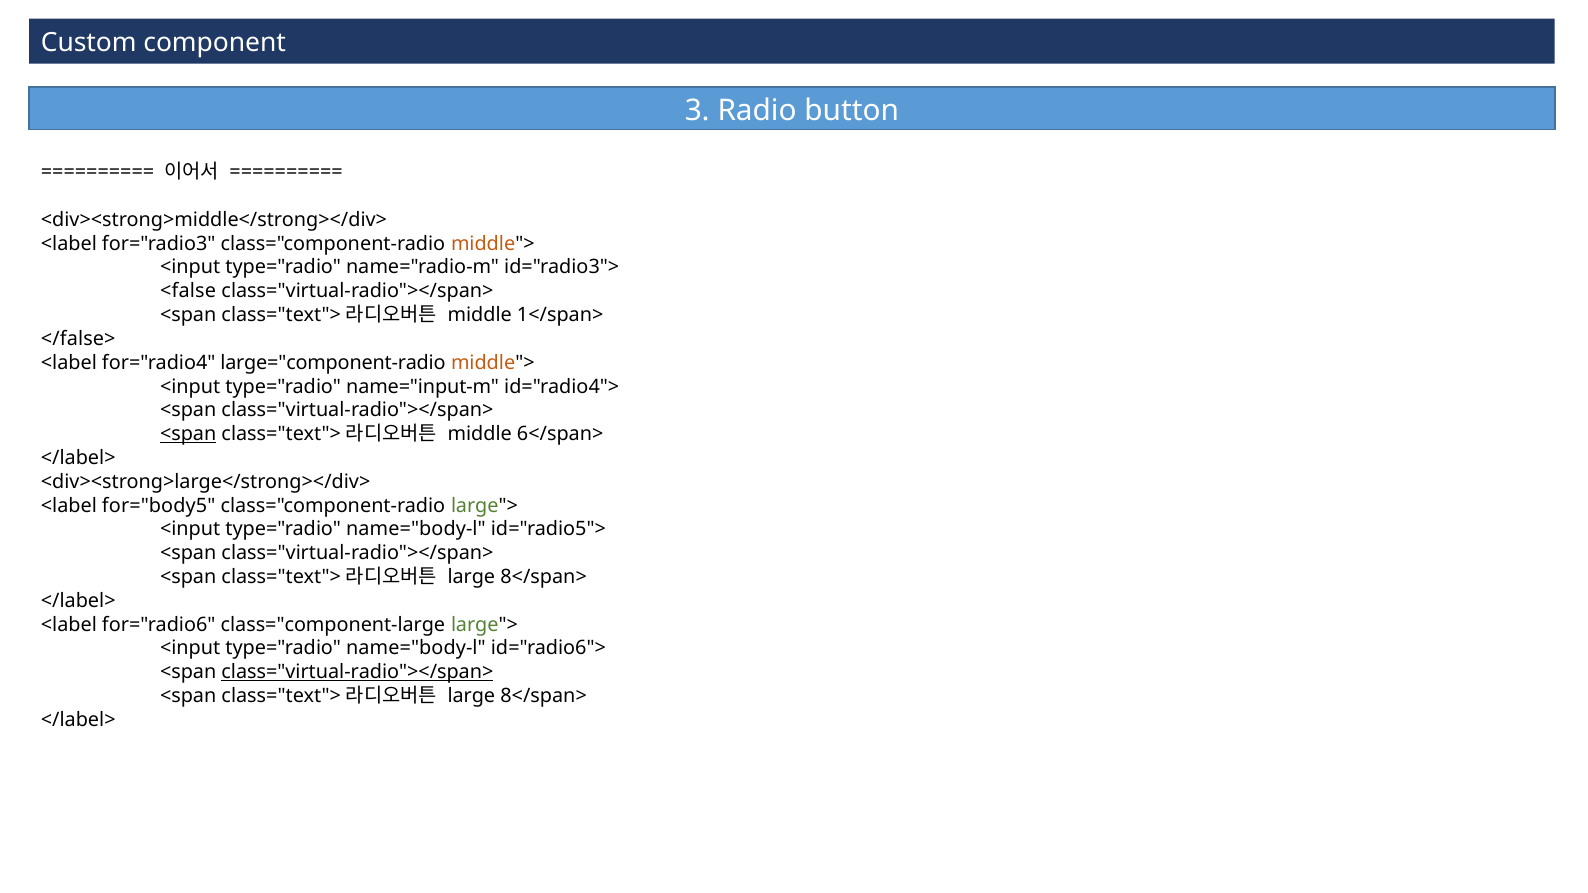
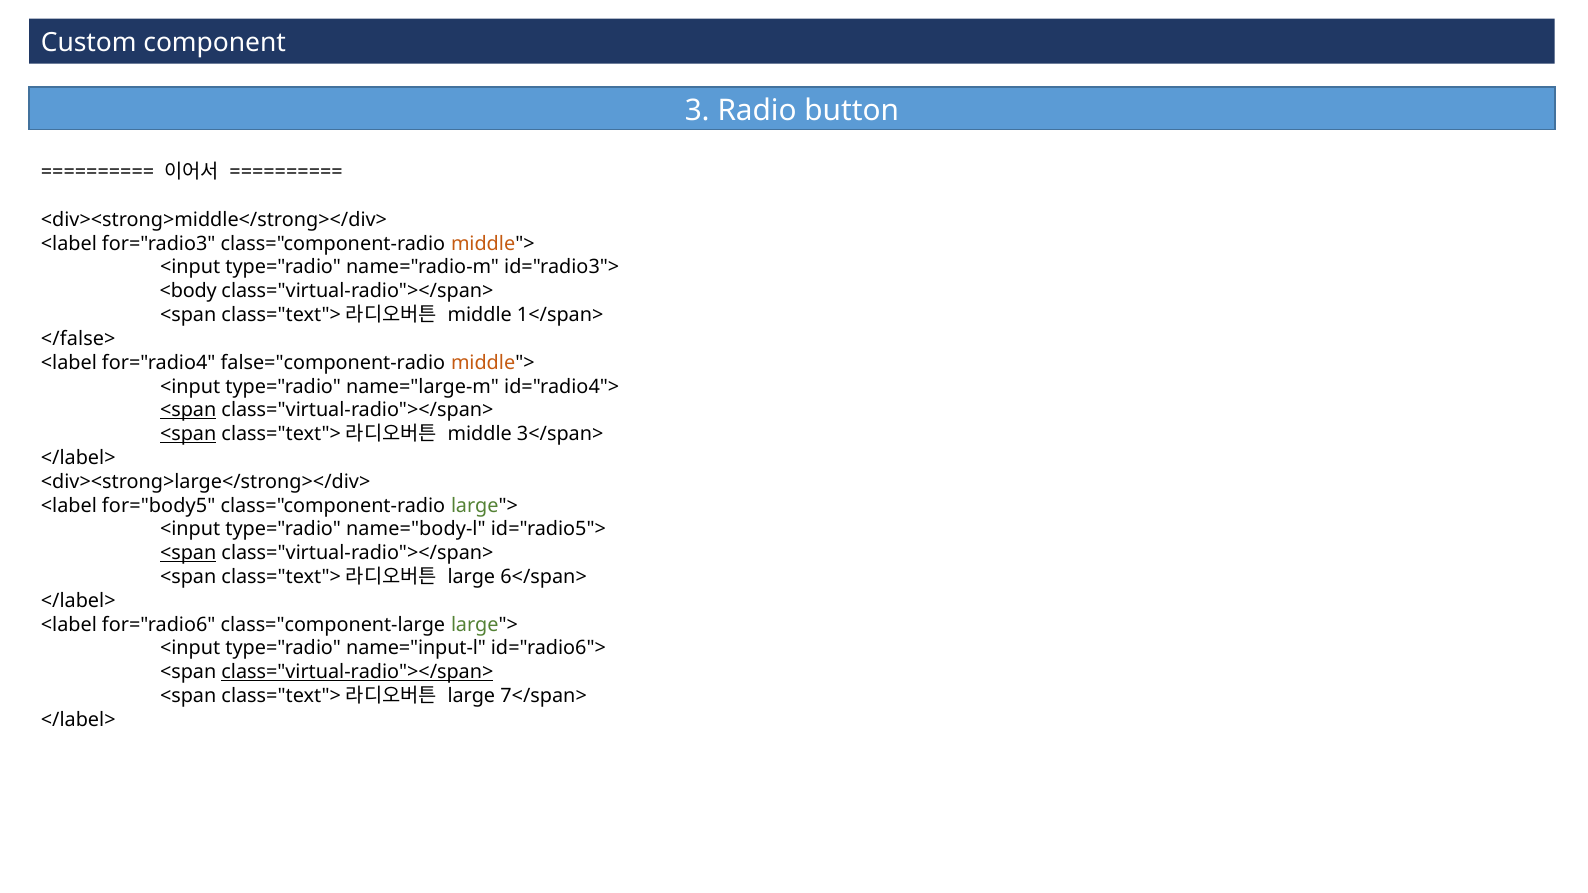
<false: <false -> <body
large="component-radio: large="component-radio -> false="component-radio
name="input-m: name="input-m -> name="large-m
<span at (188, 410) underline: none -> present
6</span>: 6</span> -> 3</span>
<span at (188, 553) underline: none -> present
8</span> at (544, 577): 8</span> -> 6</span>
name="body-l at (416, 649): name="body-l -> name="input-l
8</span> at (544, 696): 8</span> -> 7</span>
